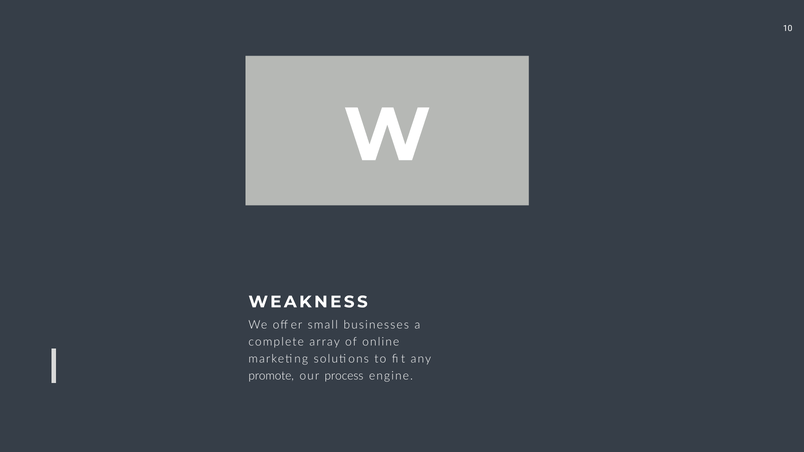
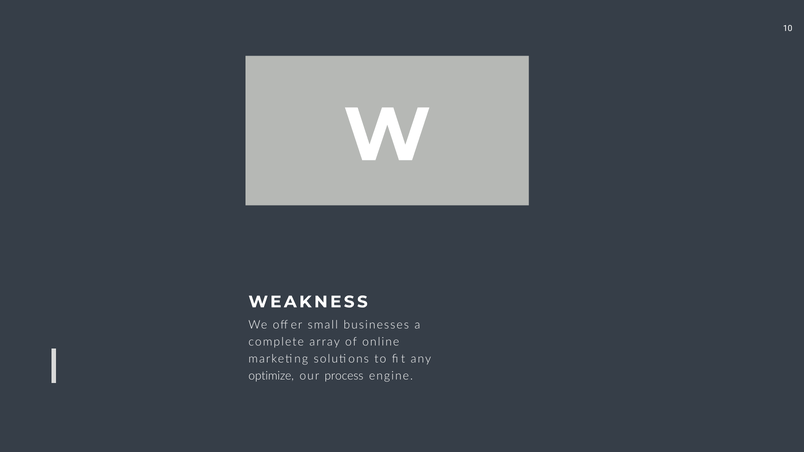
promote: promote -> optimize
